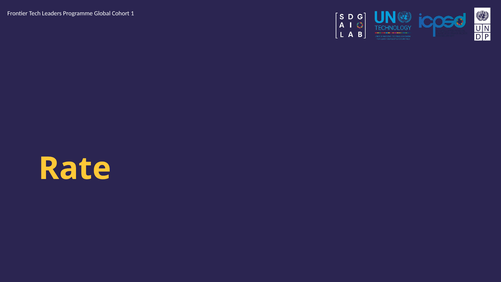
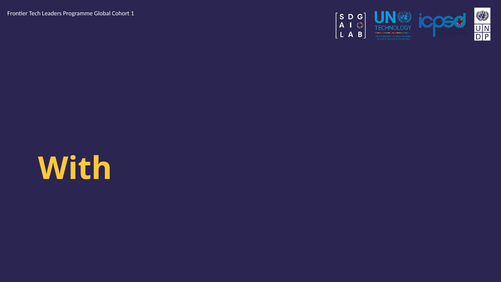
Rate: Rate -> With
